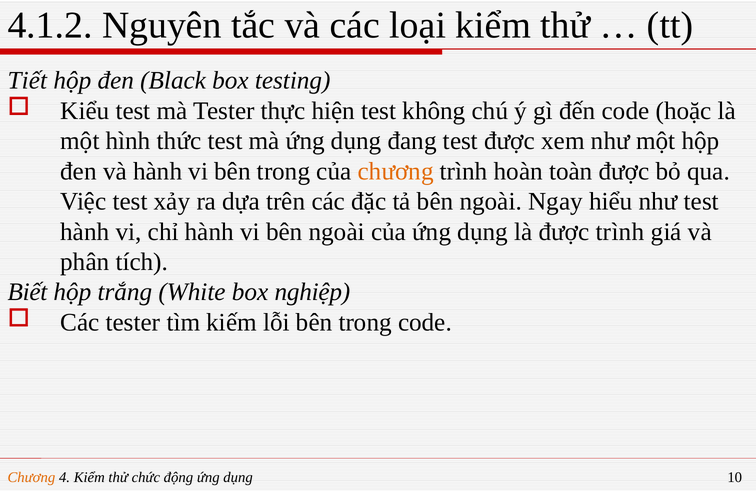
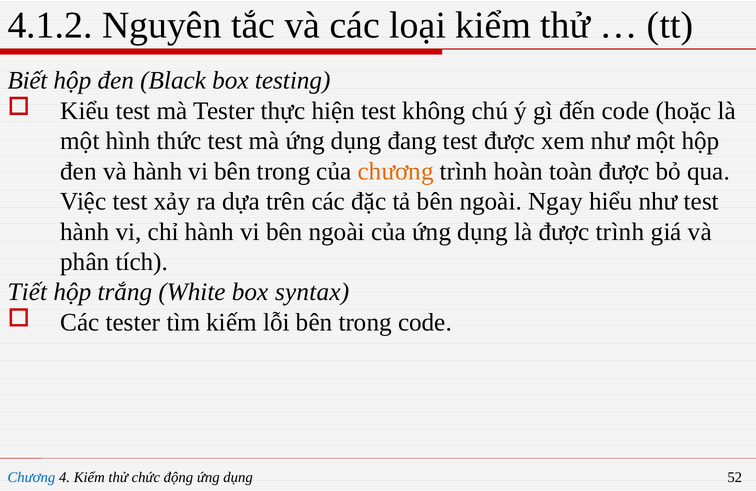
Tiết: Tiết -> Biết
Biết: Biết -> Tiết
nghiệp: nghiệp -> syntax
Chương at (31, 478) colour: orange -> blue
10: 10 -> 52
